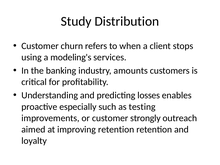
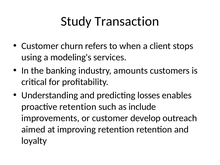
Distribution: Distribution -> Transaction
proactive especially: especially -> retention
testing: testing -> include
strongly: strongly -> develop
